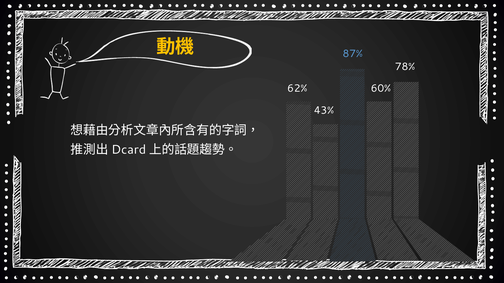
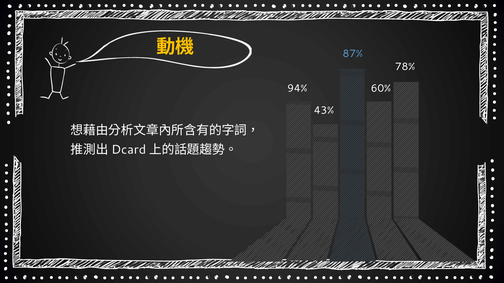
62%: 62% -> 94%
